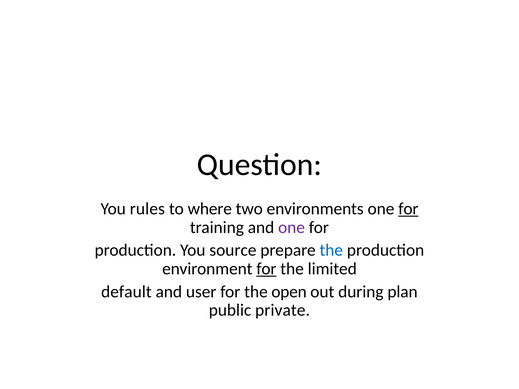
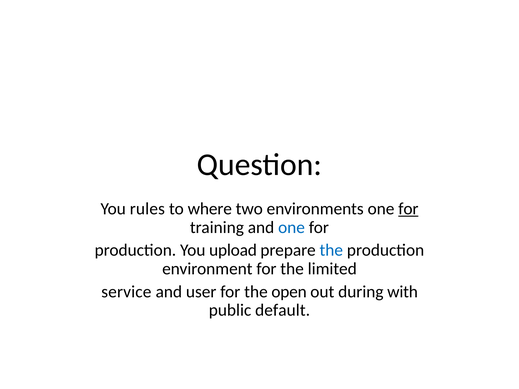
one at (292, 227) colour: purple -> blue
source: source -> upload
for at (266, 269) underline: present -> none
default: default -> service
plan: plan -> with
private: private -> default
